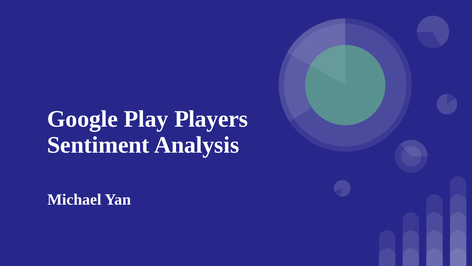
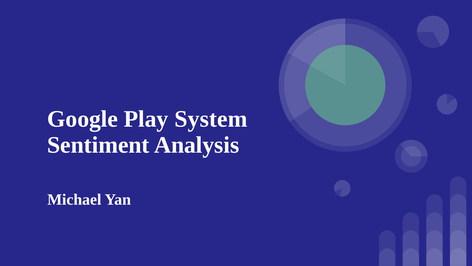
Players: Players -> System
